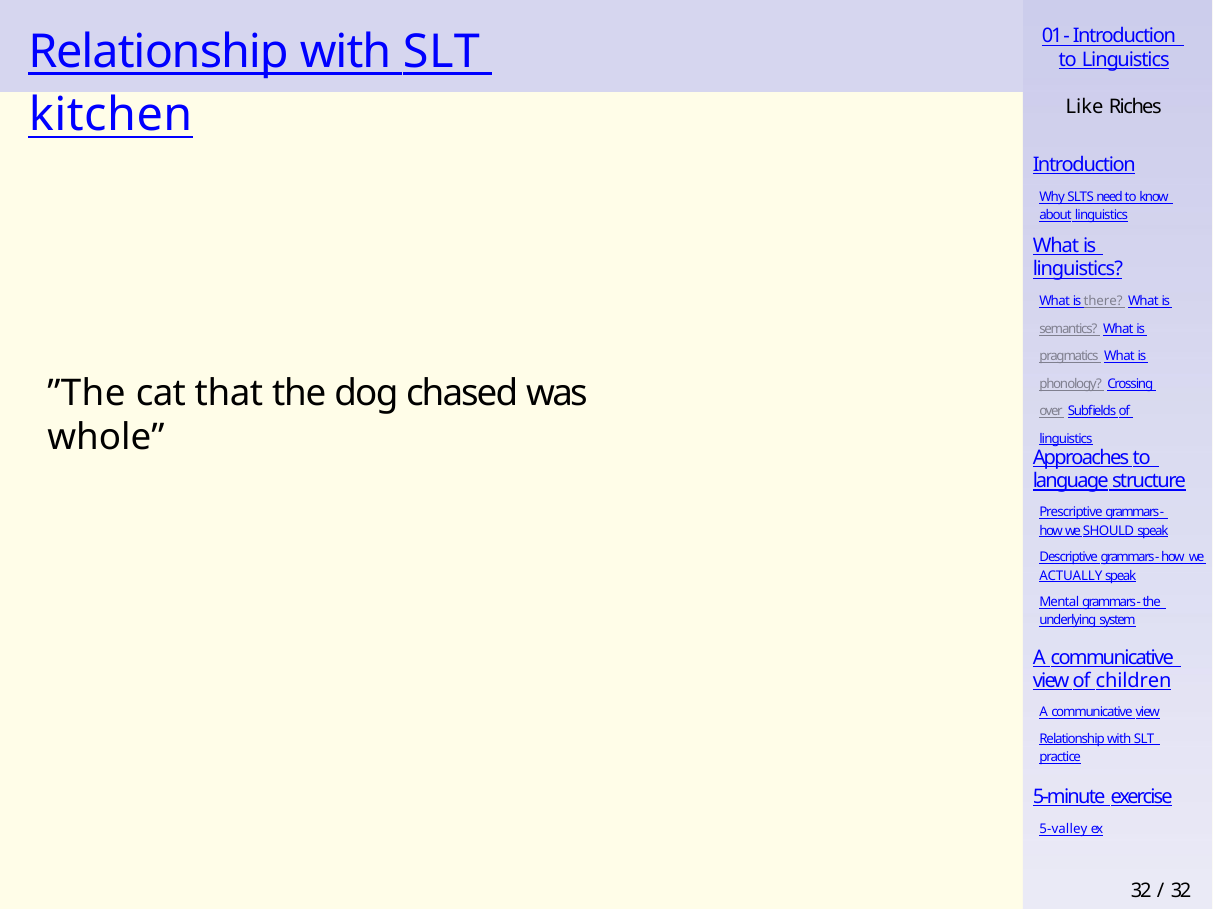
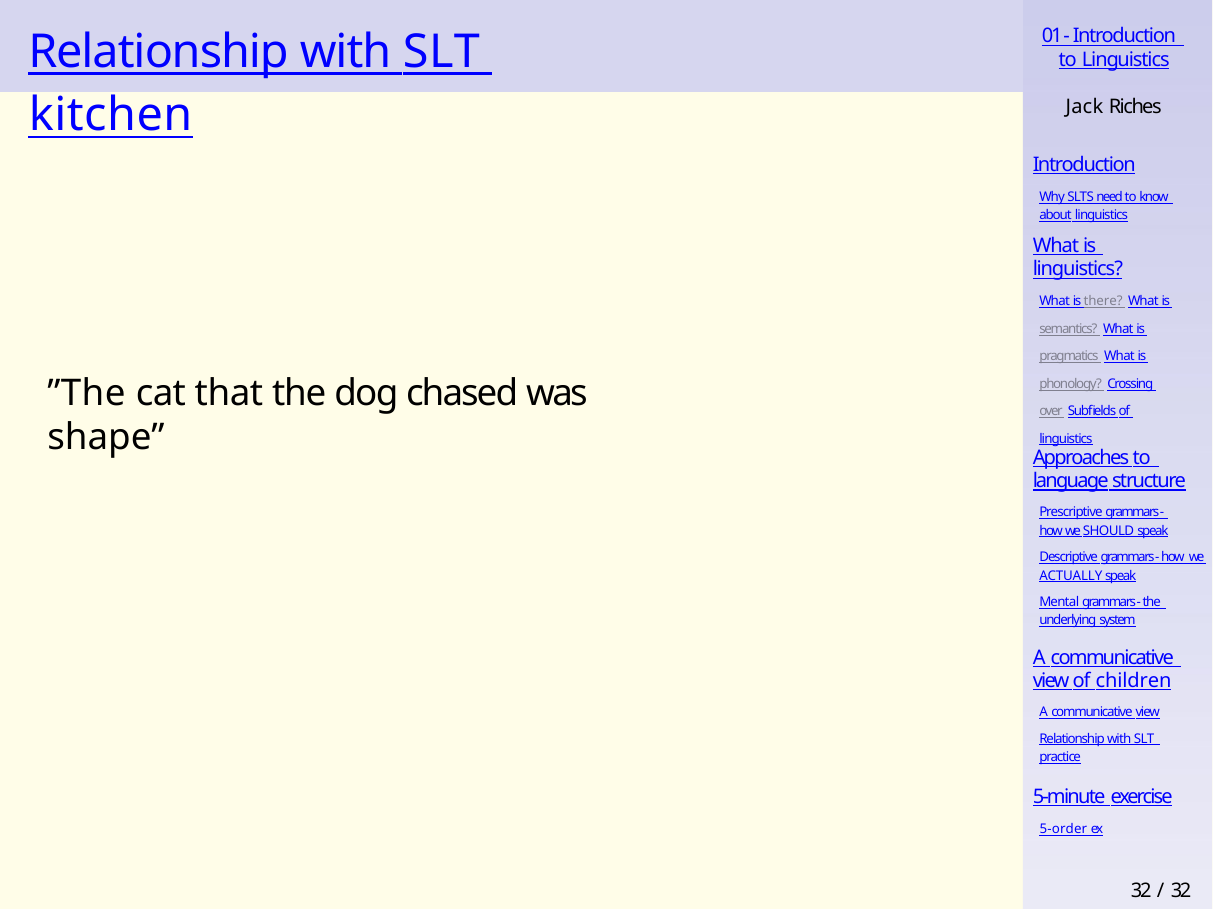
Like: Like -> Jack
whole: whole -> shape
5-valley: 5-valley -> 5-order
